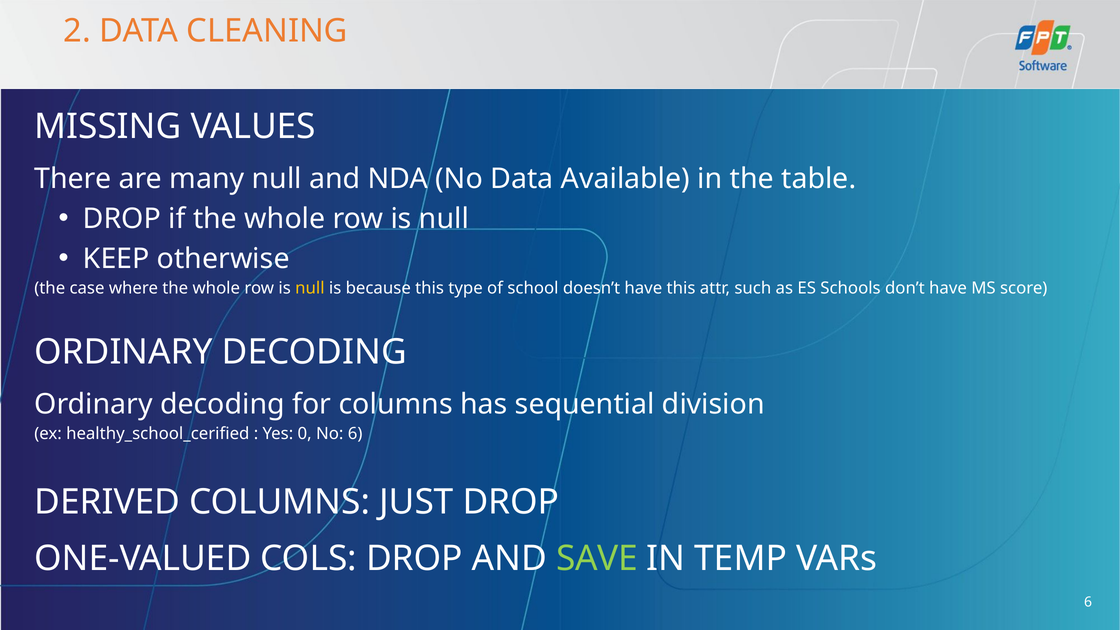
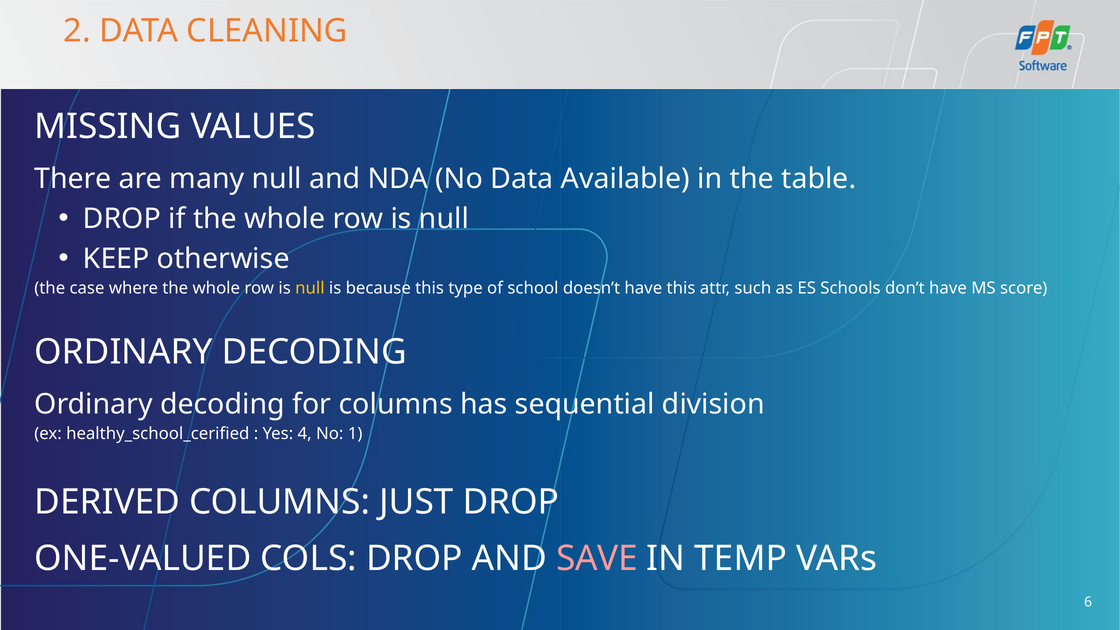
0: 0 -> 4
No 6: 6 -> 1
SAVE colour: light green -> pink
